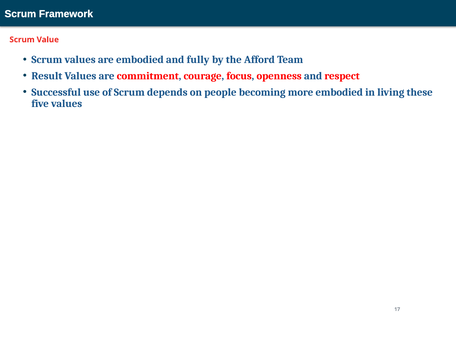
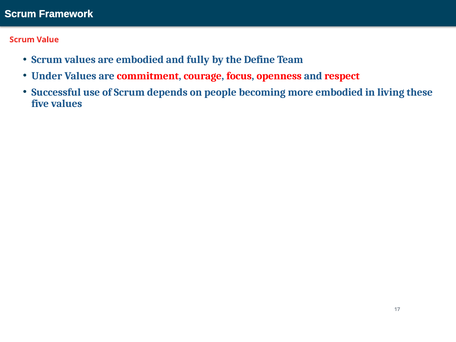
Afford: Afford -> Define
Result: Result -> Under
